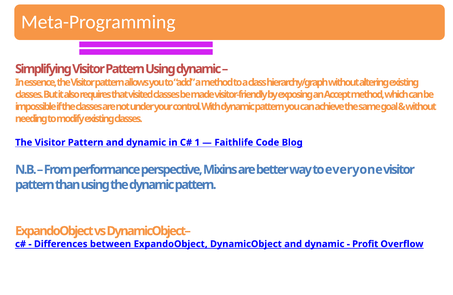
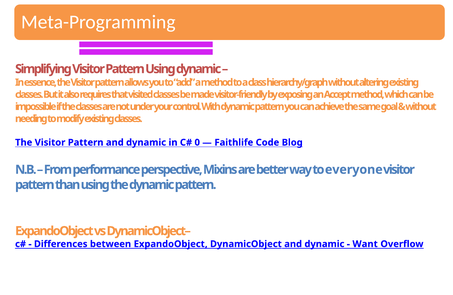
1: 1 -> 0
Profit: Profit -> Want
